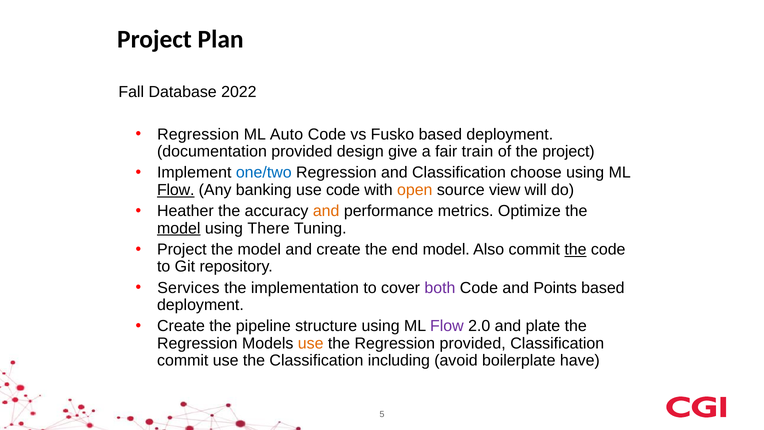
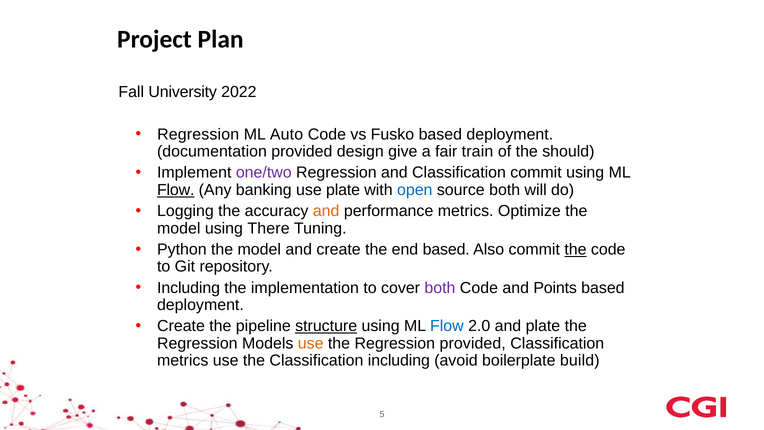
Database: Database -> University
the project: project -> should
one/two colour: blue -> purple
Classification choose: choose -> commit
use code: code -> plate
open colour: orange -> blue
source view: view -> both
Heather: Heather -> Logging
model at (179, 228) underline: present -> none
Project at (182, 249): Project -> Python
end model: model -> based
Services at (188, 288): Services -> Including
structure underline: none -> present
Flow at (447, 326) colour: purple -> blue
commit at (183, 360): commit -> metrics
have: have -> build
